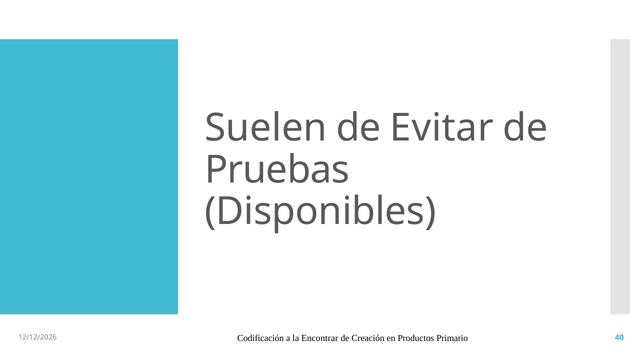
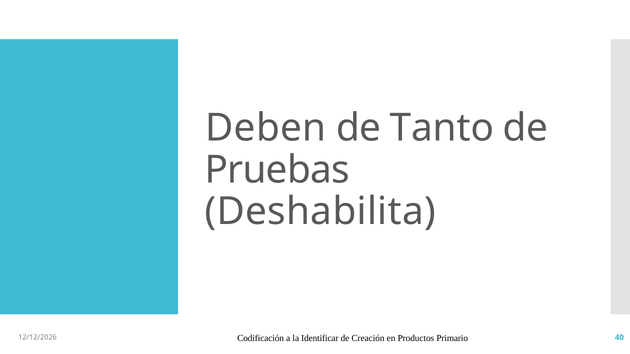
Suelen: Suelen -> Deben
Evitar: Evitar -> Tanto
Disponibles: Disponibles -> Deshabilita
Encontrar: Encontrar -> Identificar
